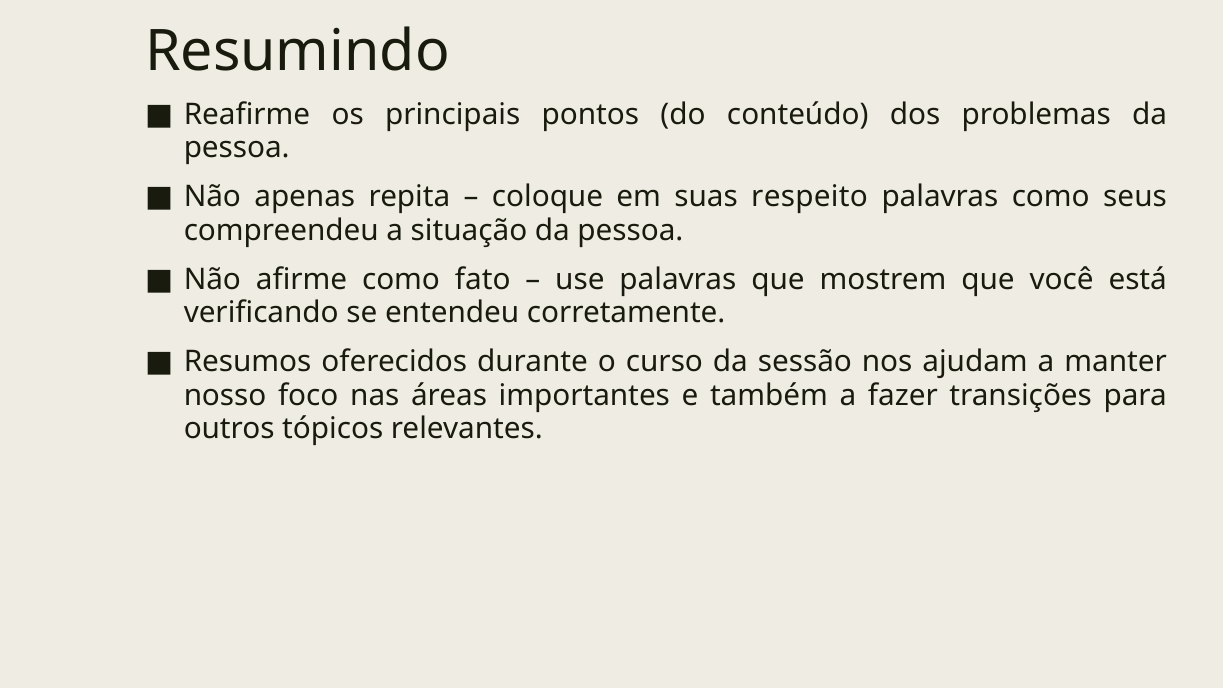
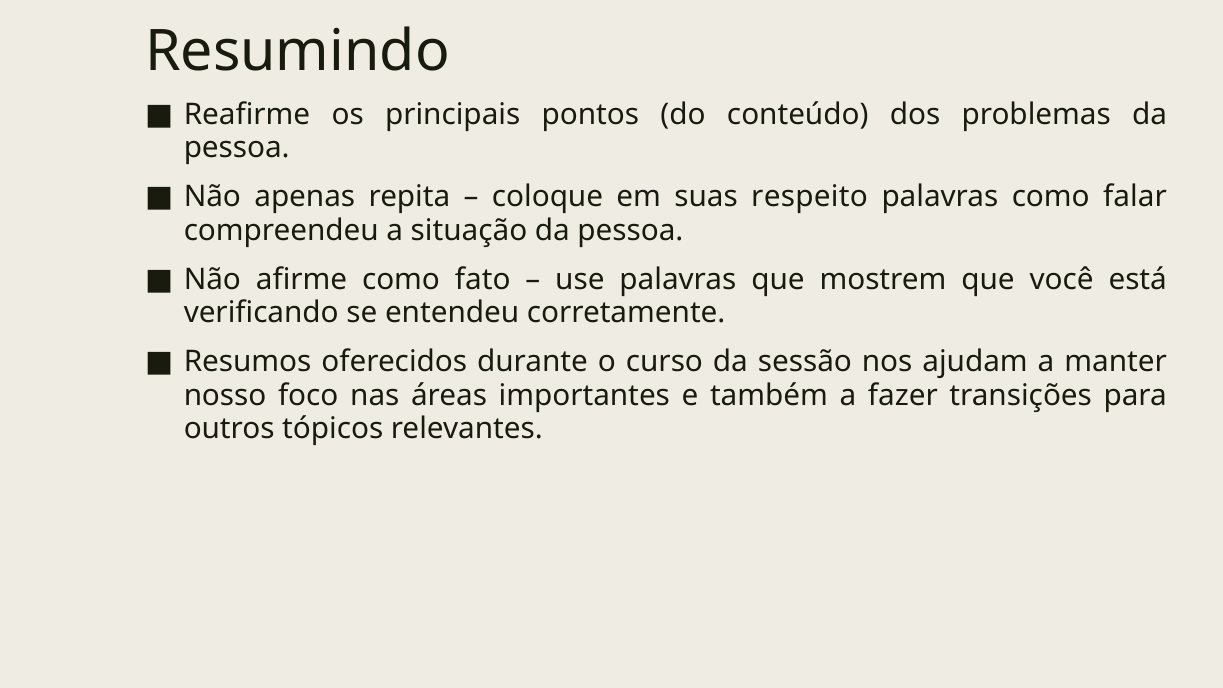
seus: seus -> falar
